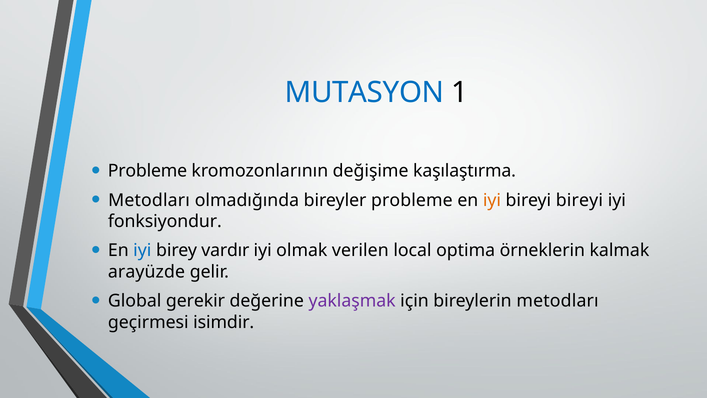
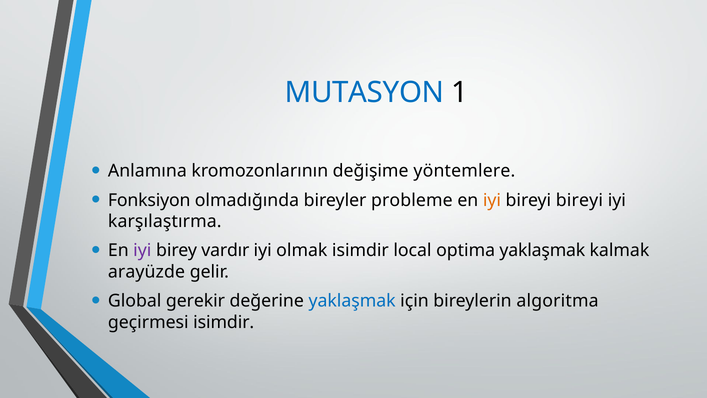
Probleme at (147, 171): Probleme -> Anlamına
kaşılaştırma: kaşılaştırma -> yöntemlere
Metodları at (149, 200): Metodları -> Fonksiyon
fonksiyondur: fonksiyondur -> karşılaştırma
iyi at (142, 250) colour: blue -> purple
olmak verilen: verilen -> isimdir
optima örneklerin: örneklerin -> yaklaşmak
yaklaşmak at (352, 301) colour: purple -> blue
bireylerin metodları: metodları -> algoritma
